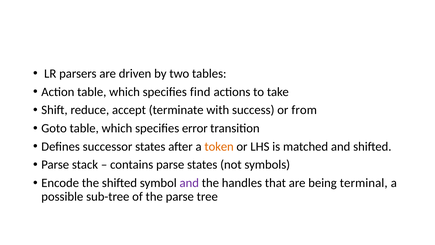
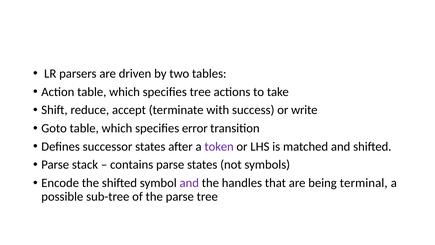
specifies find: find -> tree
from: from -> write
token colour: orange -> purple
